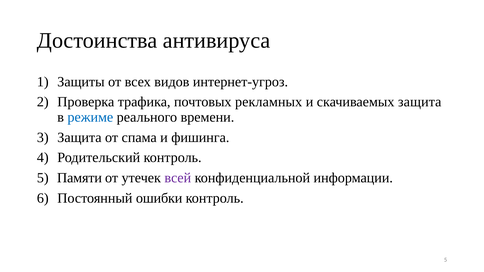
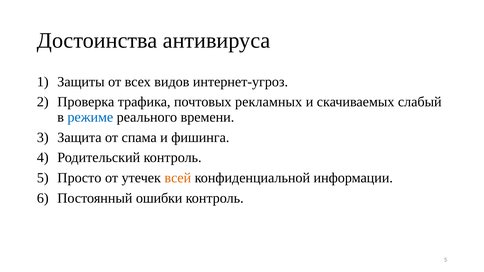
скачиваемых защита: защита -> слабый
Памяти: Памяти -> Просто
всей colour: purple -> orange
